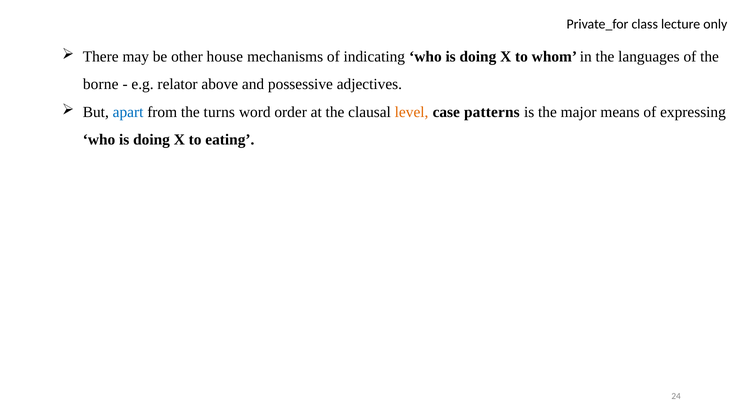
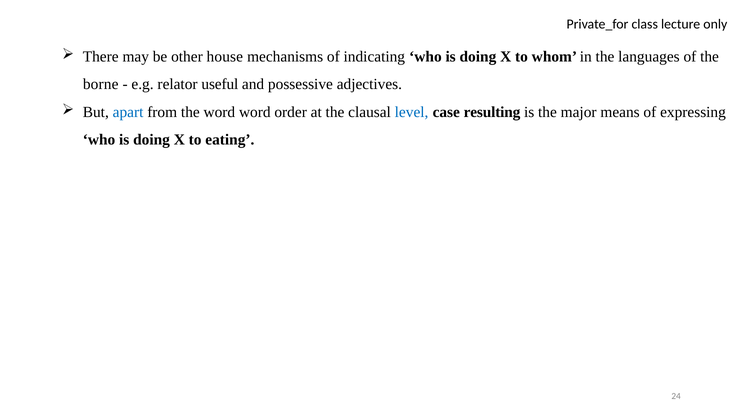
above: above -> useful
the turns: turns -> word
level colour: orange -> blue
patterns: patterns -> resulting
